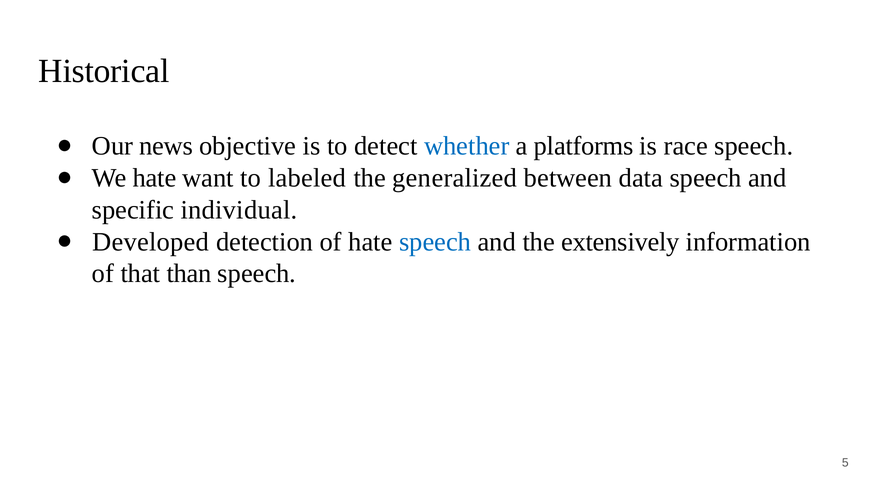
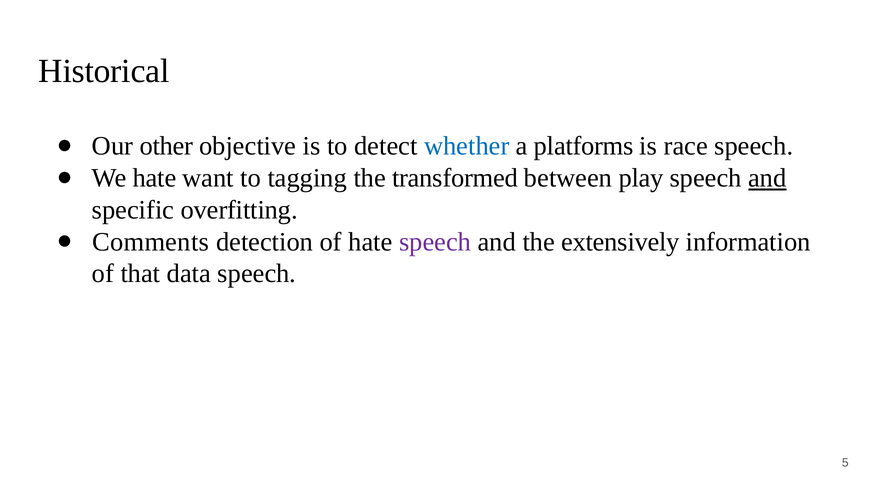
news: news -> other
labeled: labeled -> tagging
generalized: generalized -> transformed
data: data -> play
and at (767, 178) underline: none -> present
individual: individual -> overfitting
Developed: Developed -> Comments
speech at (435, 242) colour: blue -> purple
than: than -> data
